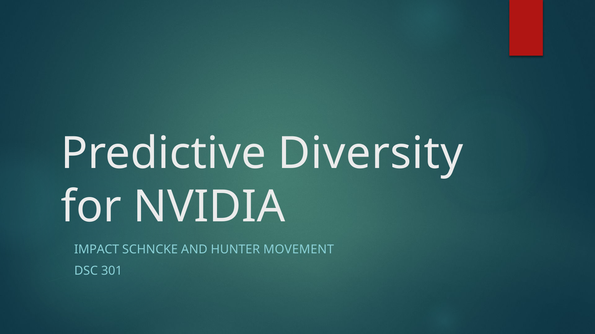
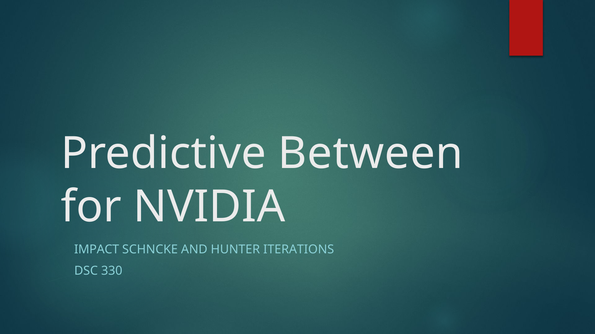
Diversity: Diversity -> Between
MOVEMENT: MOVEMENT -> ITERATIONS
301: 301 -> 330
